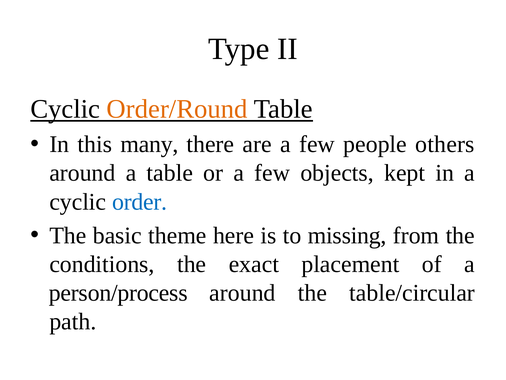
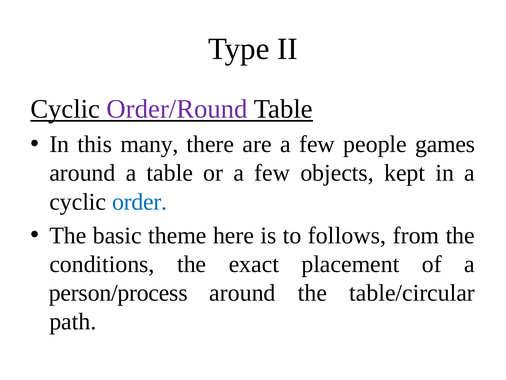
Order/Round colour: orange -> purple
others: others -> games
missing: missing -> follows
